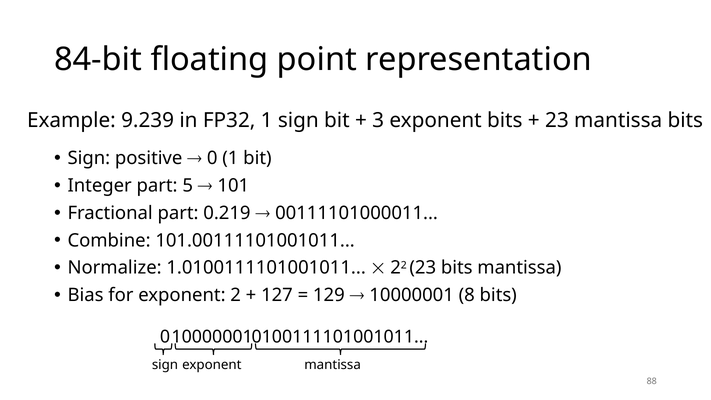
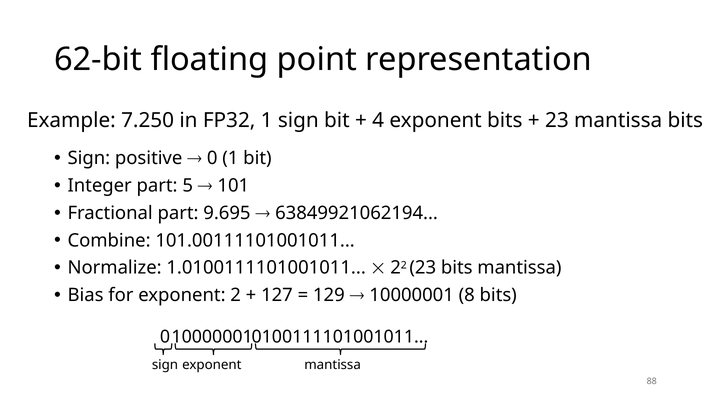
84-bit: 84-bit -> 62-bit
9.239: 9.239 -> 7.250
3: 3 -> 4
0.219: 0.219 -> 9.695
00111101000011: 00111101000011 -> 63849921062194
